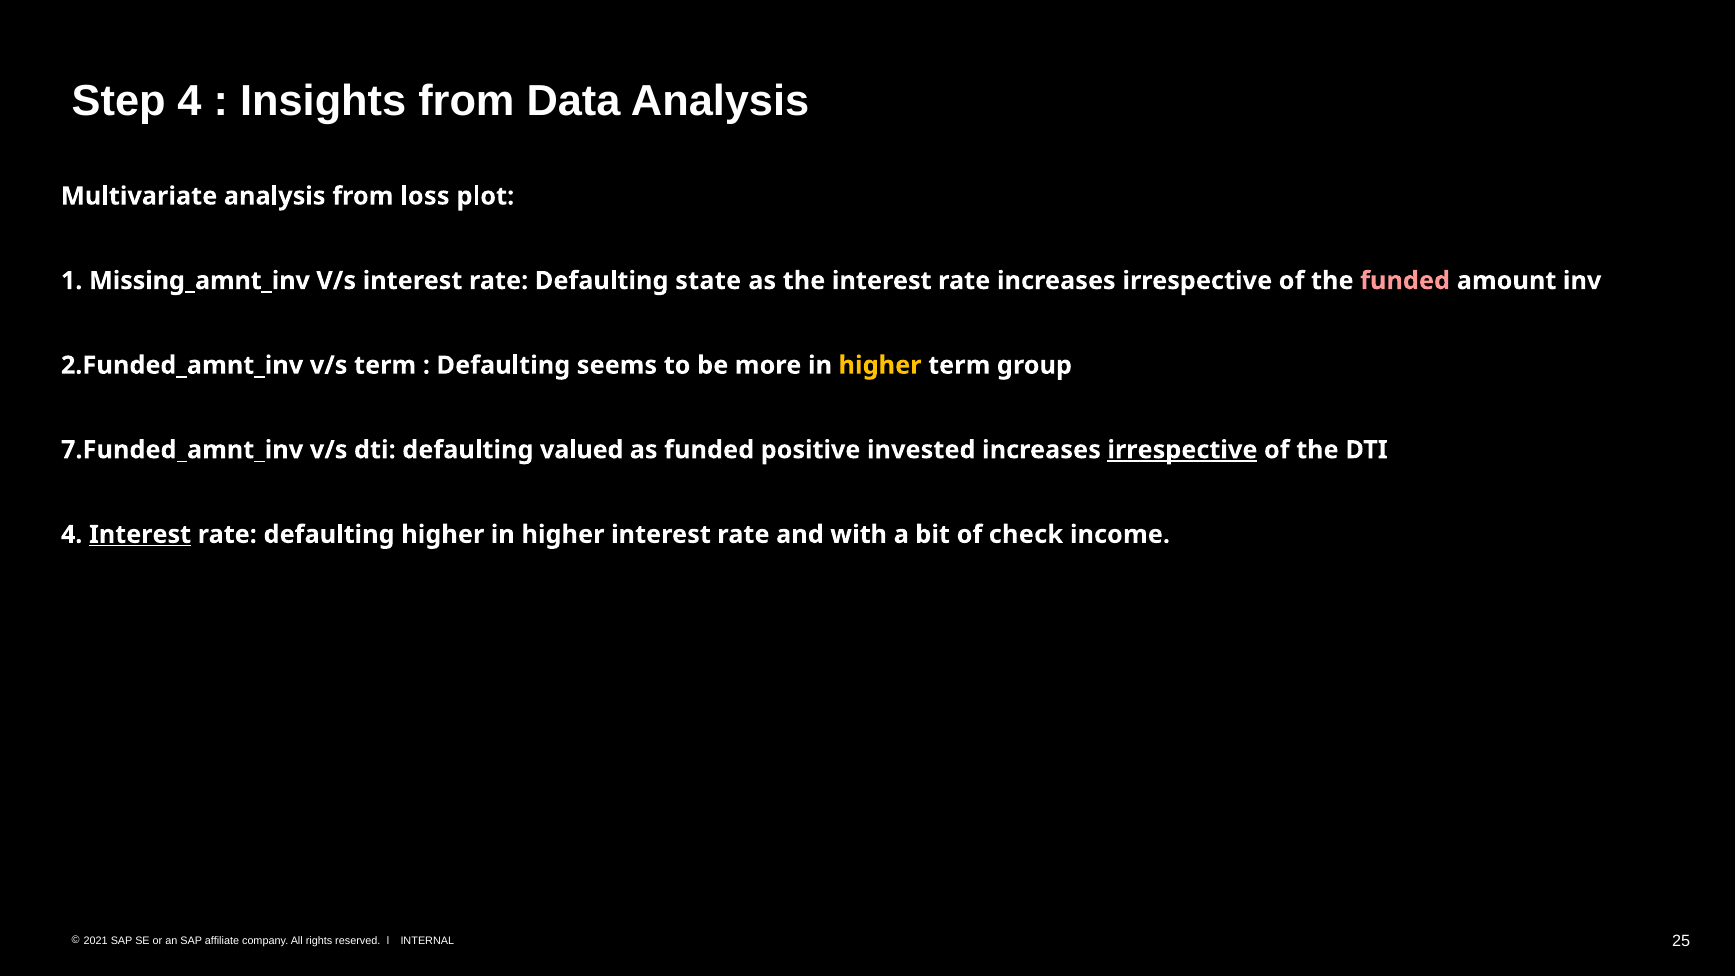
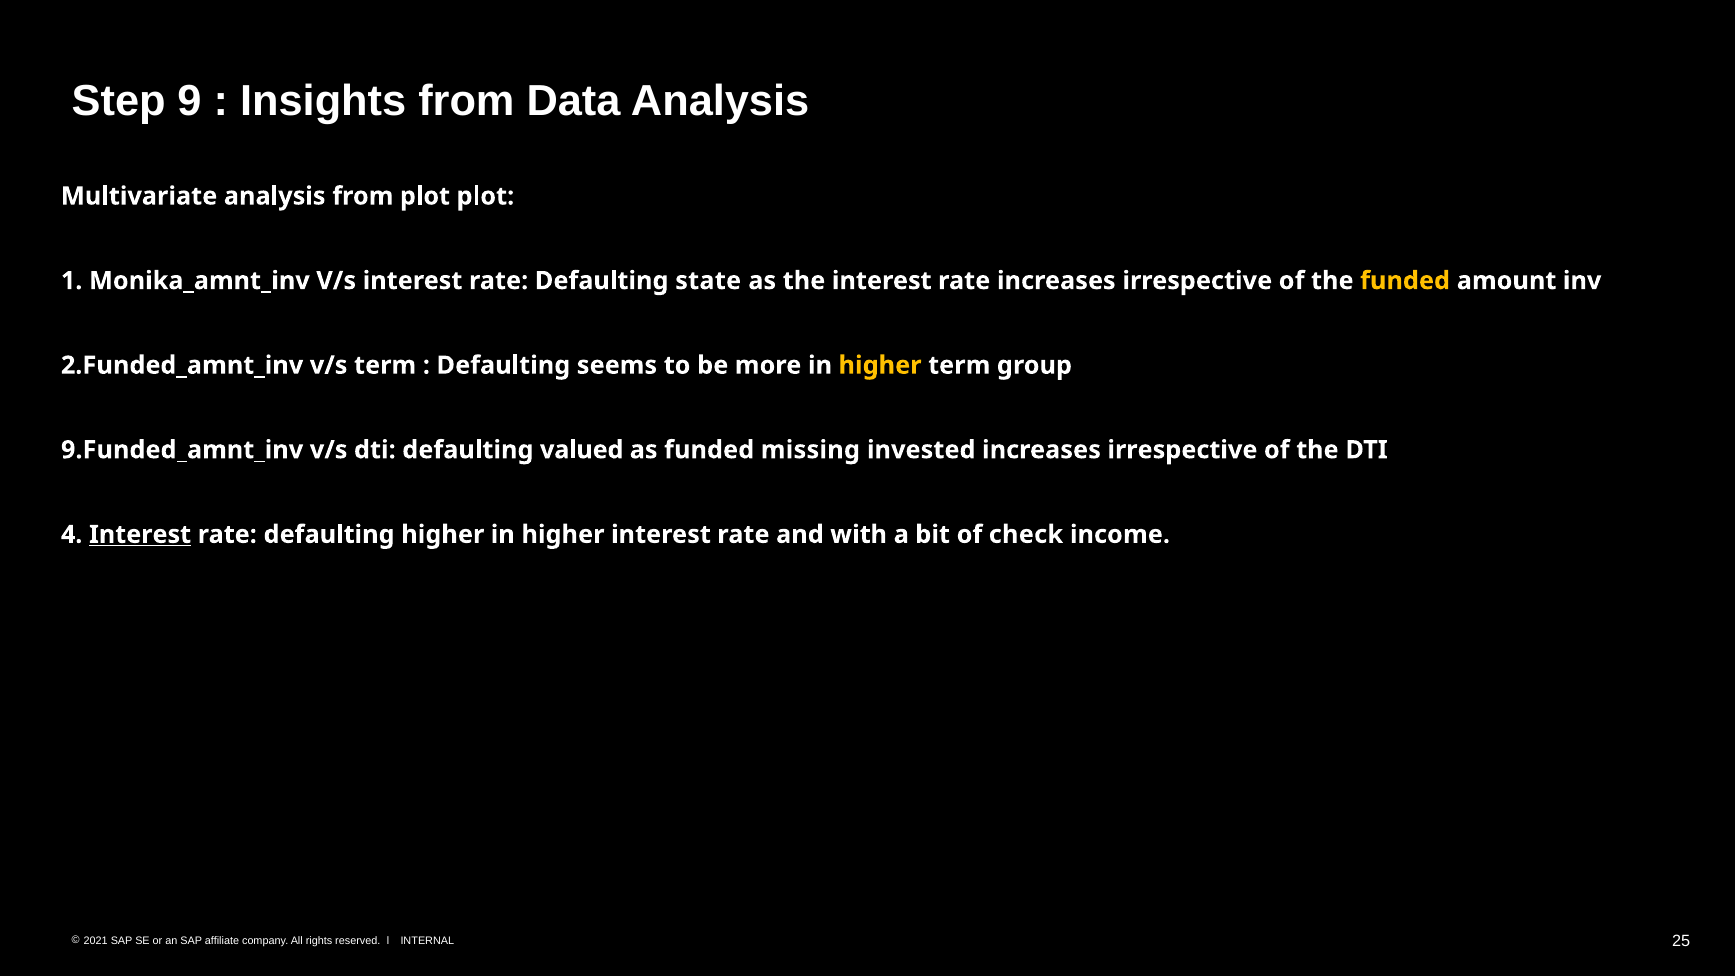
Step 4: 4 -> 9
from loss: loss -> plot
Missing_amnt_inv: Missing_amnt_inv -> Monika_amnt_inv
funded at (1405, 281) colour: pink -> yellow
7.Funded_amnt_inv: 7.Funded_amnt_inv -> 9.Funded_amnt_inv
positive: positive -> missing
irrespective at (1182, 450) underline: present -> none
